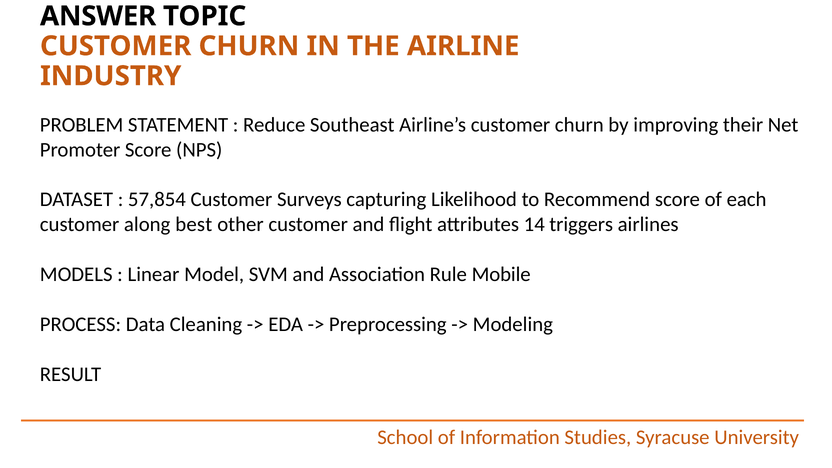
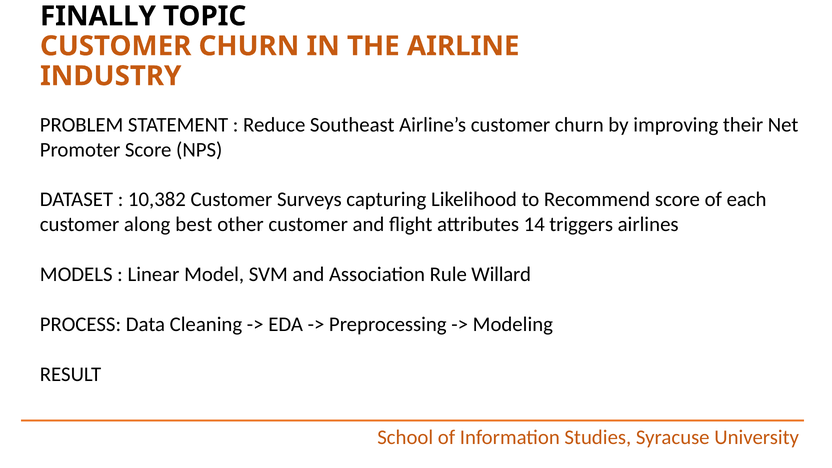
ANSWER: ANSWER -> FINALLY
57,854: 57,854 -> 10,382
Mobile: Mobile -> Willard
